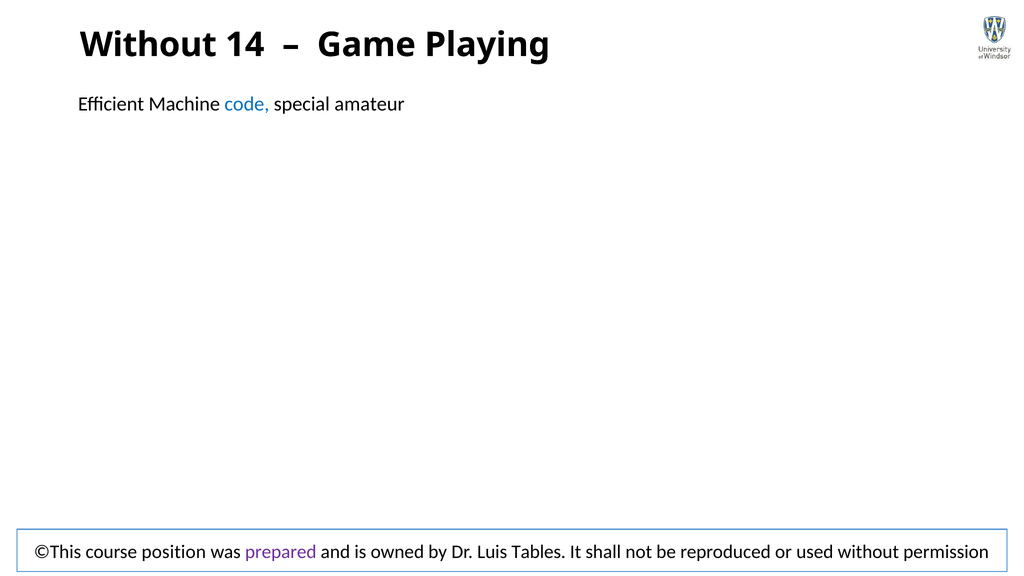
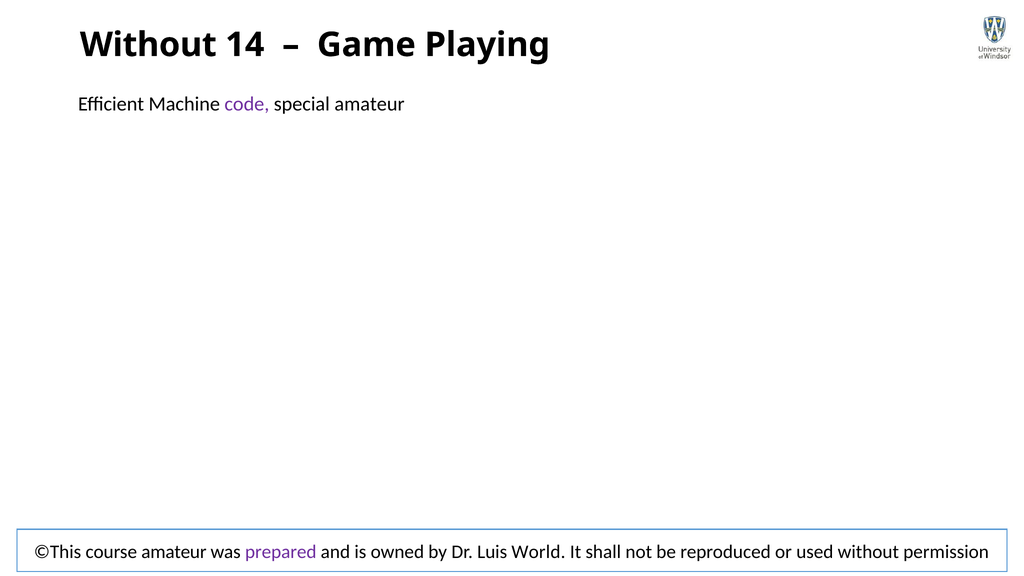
code colour: blue -> purple
course position: position -> amateur
Tables: Tables -> World
